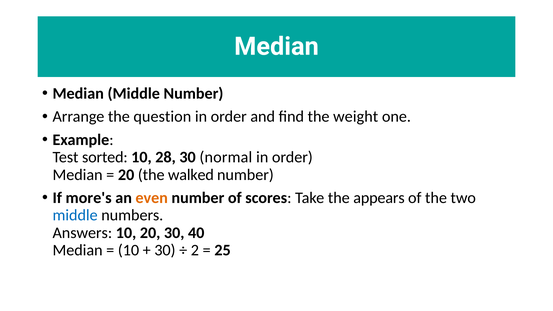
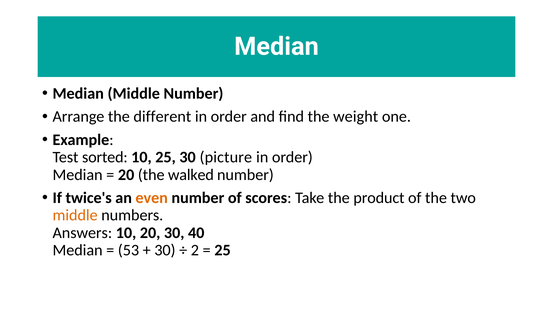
question: question -> different
10 28: 28 -> 25
normal: normal -> picture
more's: more's -> twice's
appears: appears -> product
middle at (75, 215) colour: blue -> orange
10 at (128, 250): 10 -> 53
